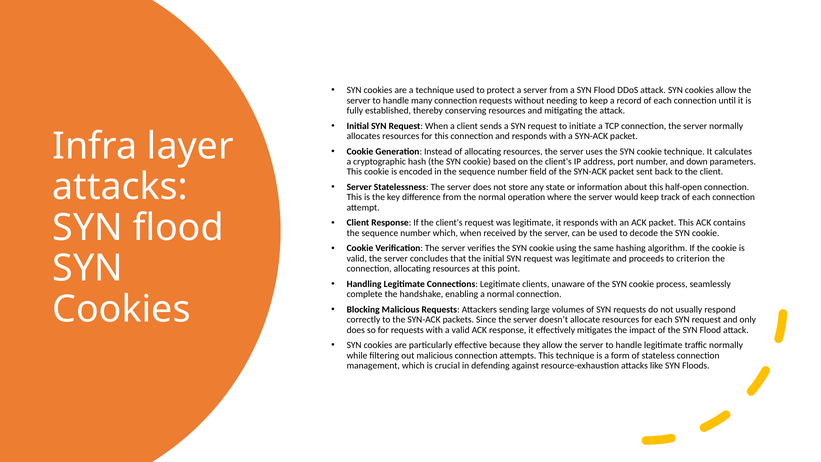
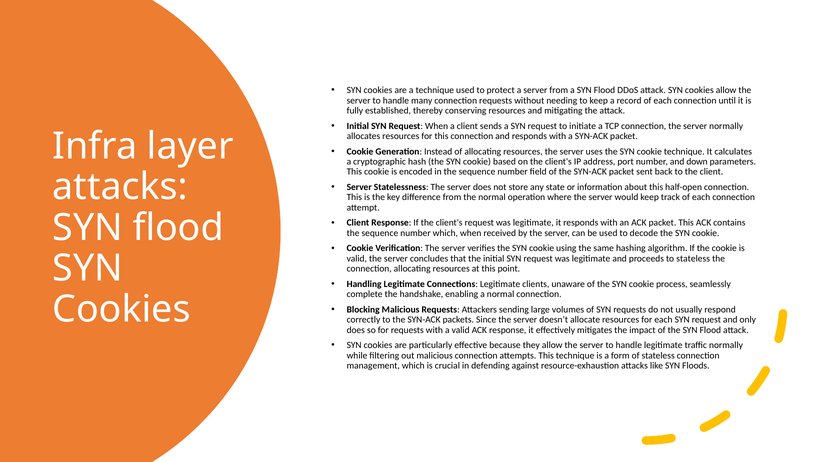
to criterion: criterion -> stateless
